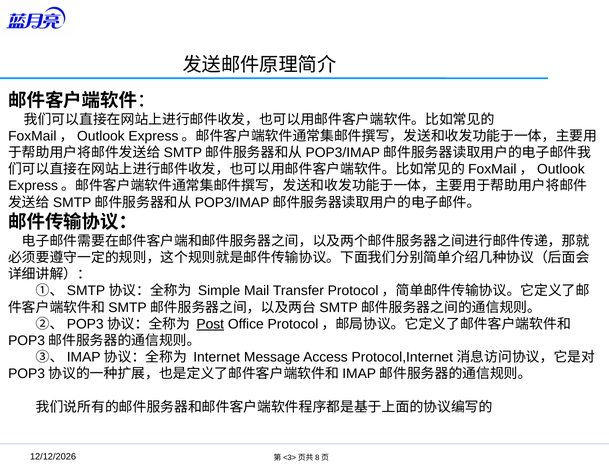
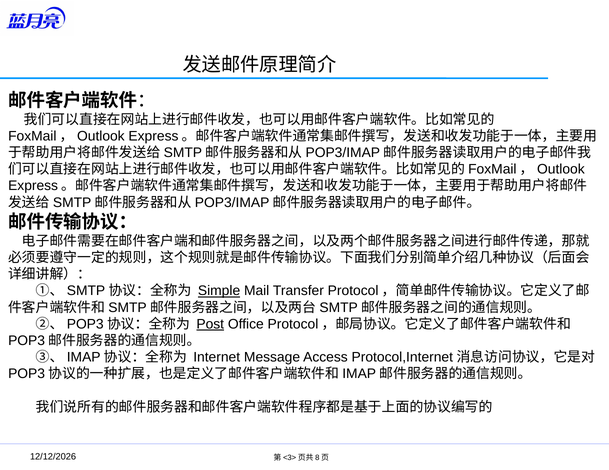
Simple underline: none -> present
